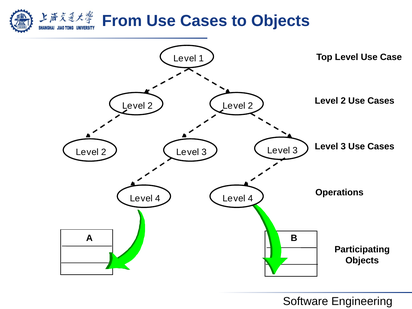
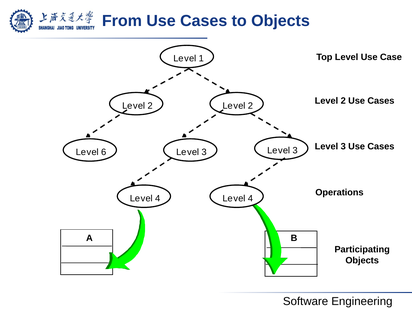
2 at (104, 152): 2 -> 6
